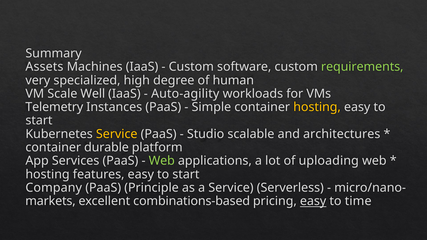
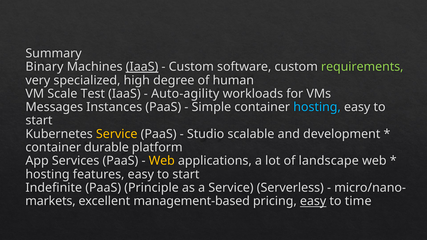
Assets: Assets -> Binary
IaaS at (142, 67) underline: none -> present
Well: Well -> Test
Telemetry: Telemetry -> Messages
hosting at (317, 107) colour: yellow -> light blue
architectures: architectures -> development
Web at (162, 161) colour: light green -> yellow
uploading: uploading -> landscape
Company: Company -> Indefinite
combinations-based: combinations-based -> management-based
